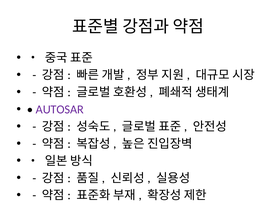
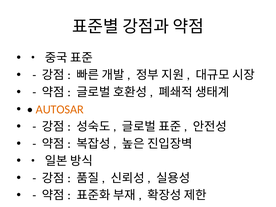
AUTOSAR colour: purple -> orange
